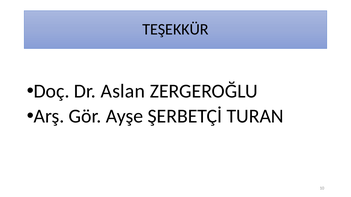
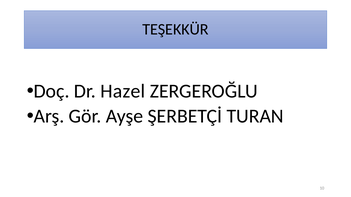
Aslan: Aslan -> Hazel
